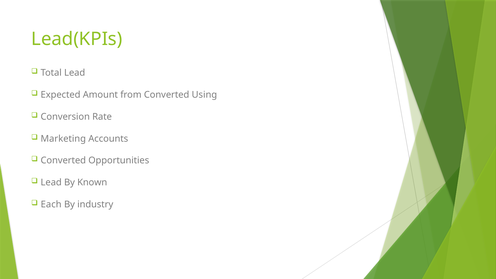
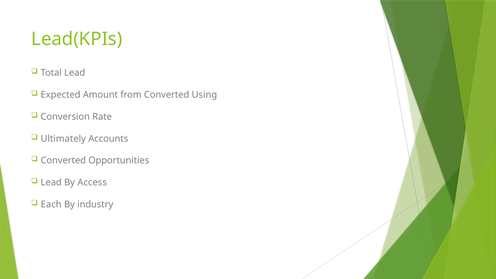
Marketing: Marketing -> Ultimately
Known: Known -> Access
